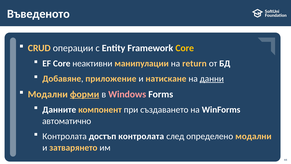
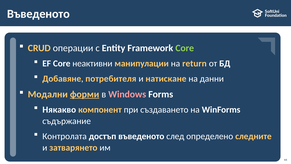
Core at (185, 48) colour: yellow -> light green
приложение: приложение -> потребителя
данни underline: present -> none
Данните: Данните -> Някакво
автоматично: автоматично -> съдържание
достъп контролата: контролата -> въведеното
определено модални: модални -> следните
